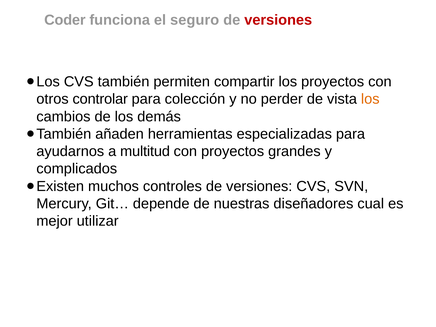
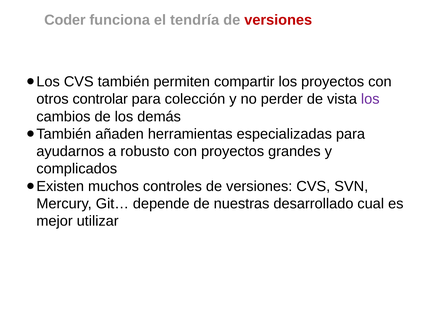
seguro: seguro -> tendría
los at (370, 99) colour: orange -> purple
multitud: multitud -> robusto
diseñadores: diseñadores -> desarrollado
